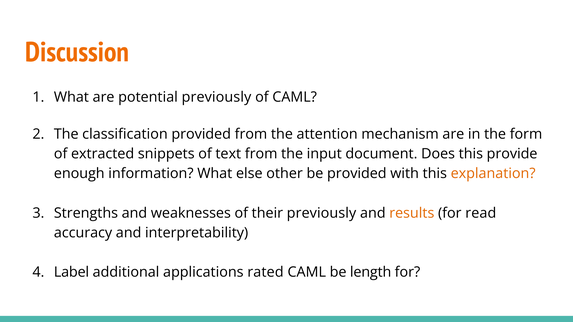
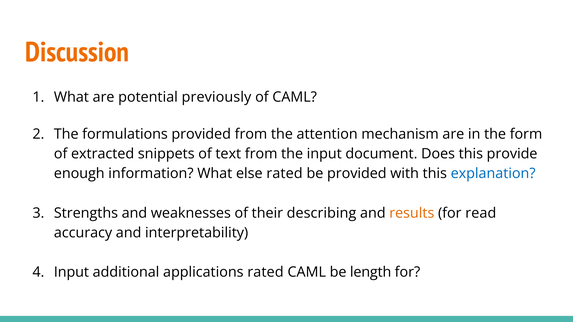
classification: classification -> formulations
else other: other -> rated
explanation colour: orange -> blue
their previously: previously -> describing
Label at (71, 273): Label -> Input
